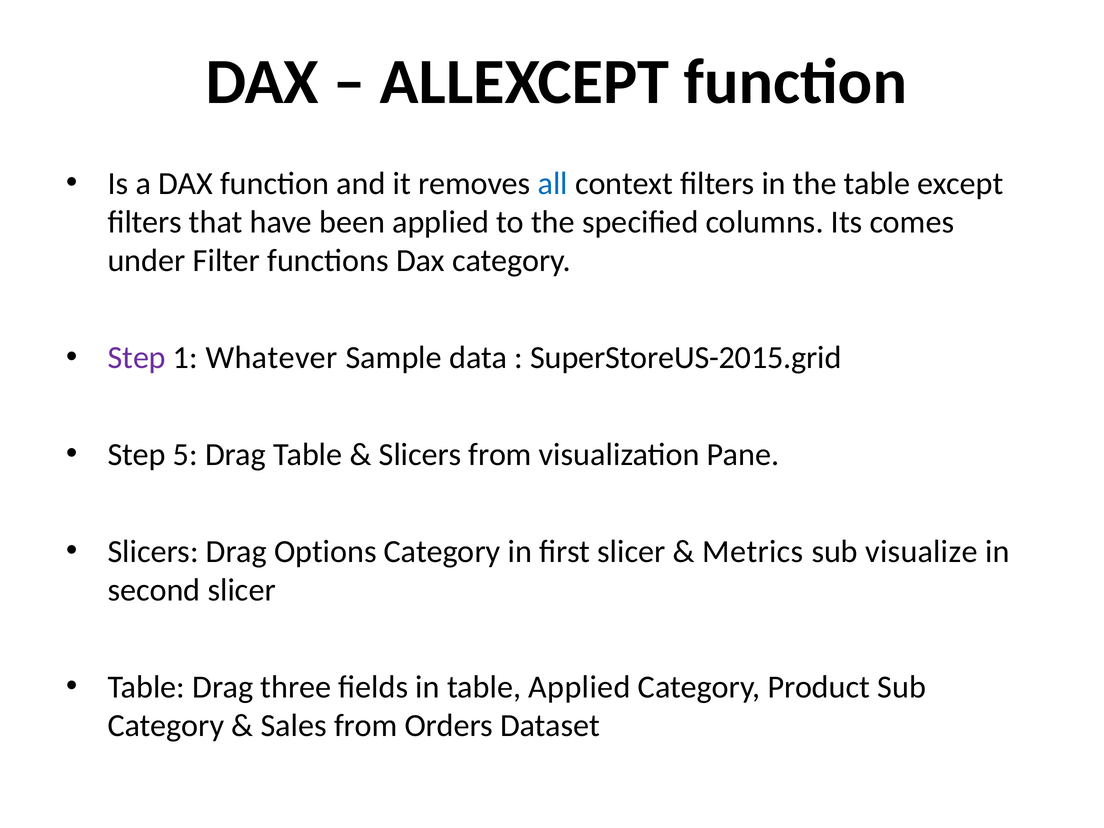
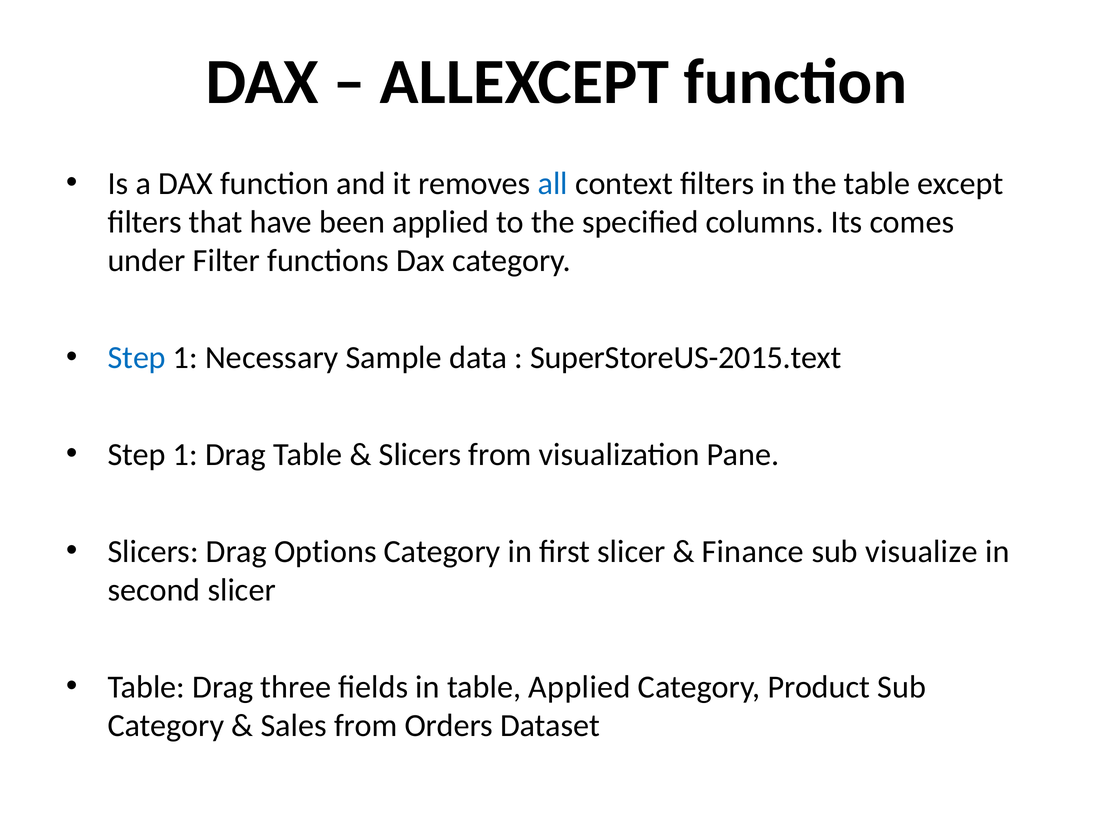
Step at (137, 358) colour: purple -> blue
Whatever: Whatever -> Necessary
SuperStoreUS-2015.grid: SuperStoreUS-2015.grid -> SuperStoreUS-2015.text
5 at (185, 455): 5 -> 1
Metrics: Metrics -> Finance
